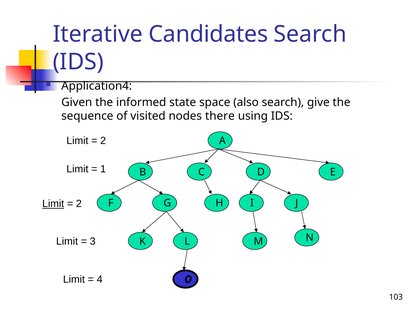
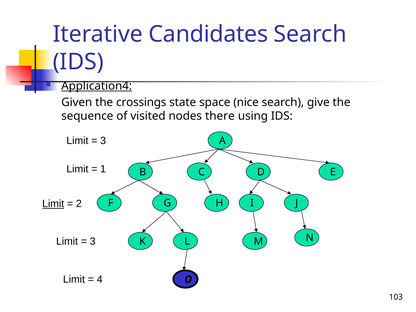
Application4 underline: none -> present
informed: informed -> crossings
also: also -> nice
2 at (103, 141): 2 -> 3
